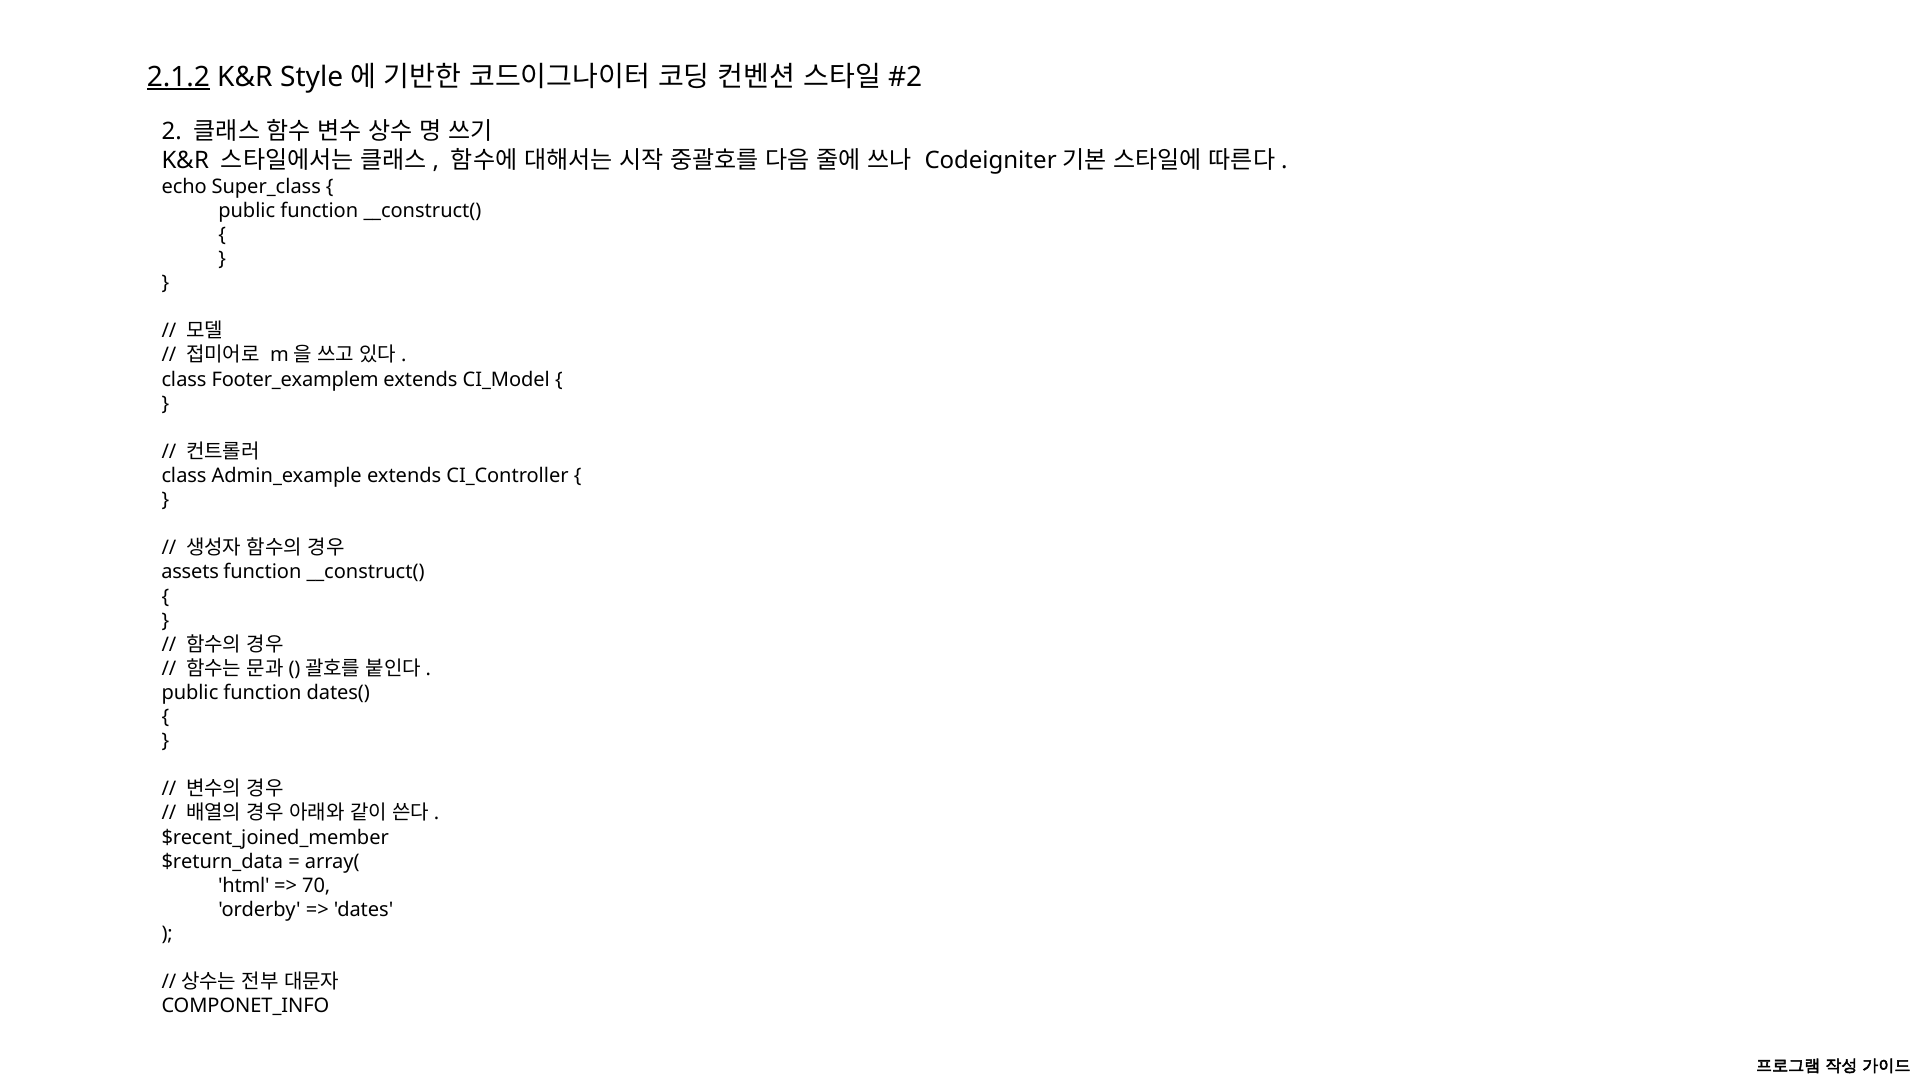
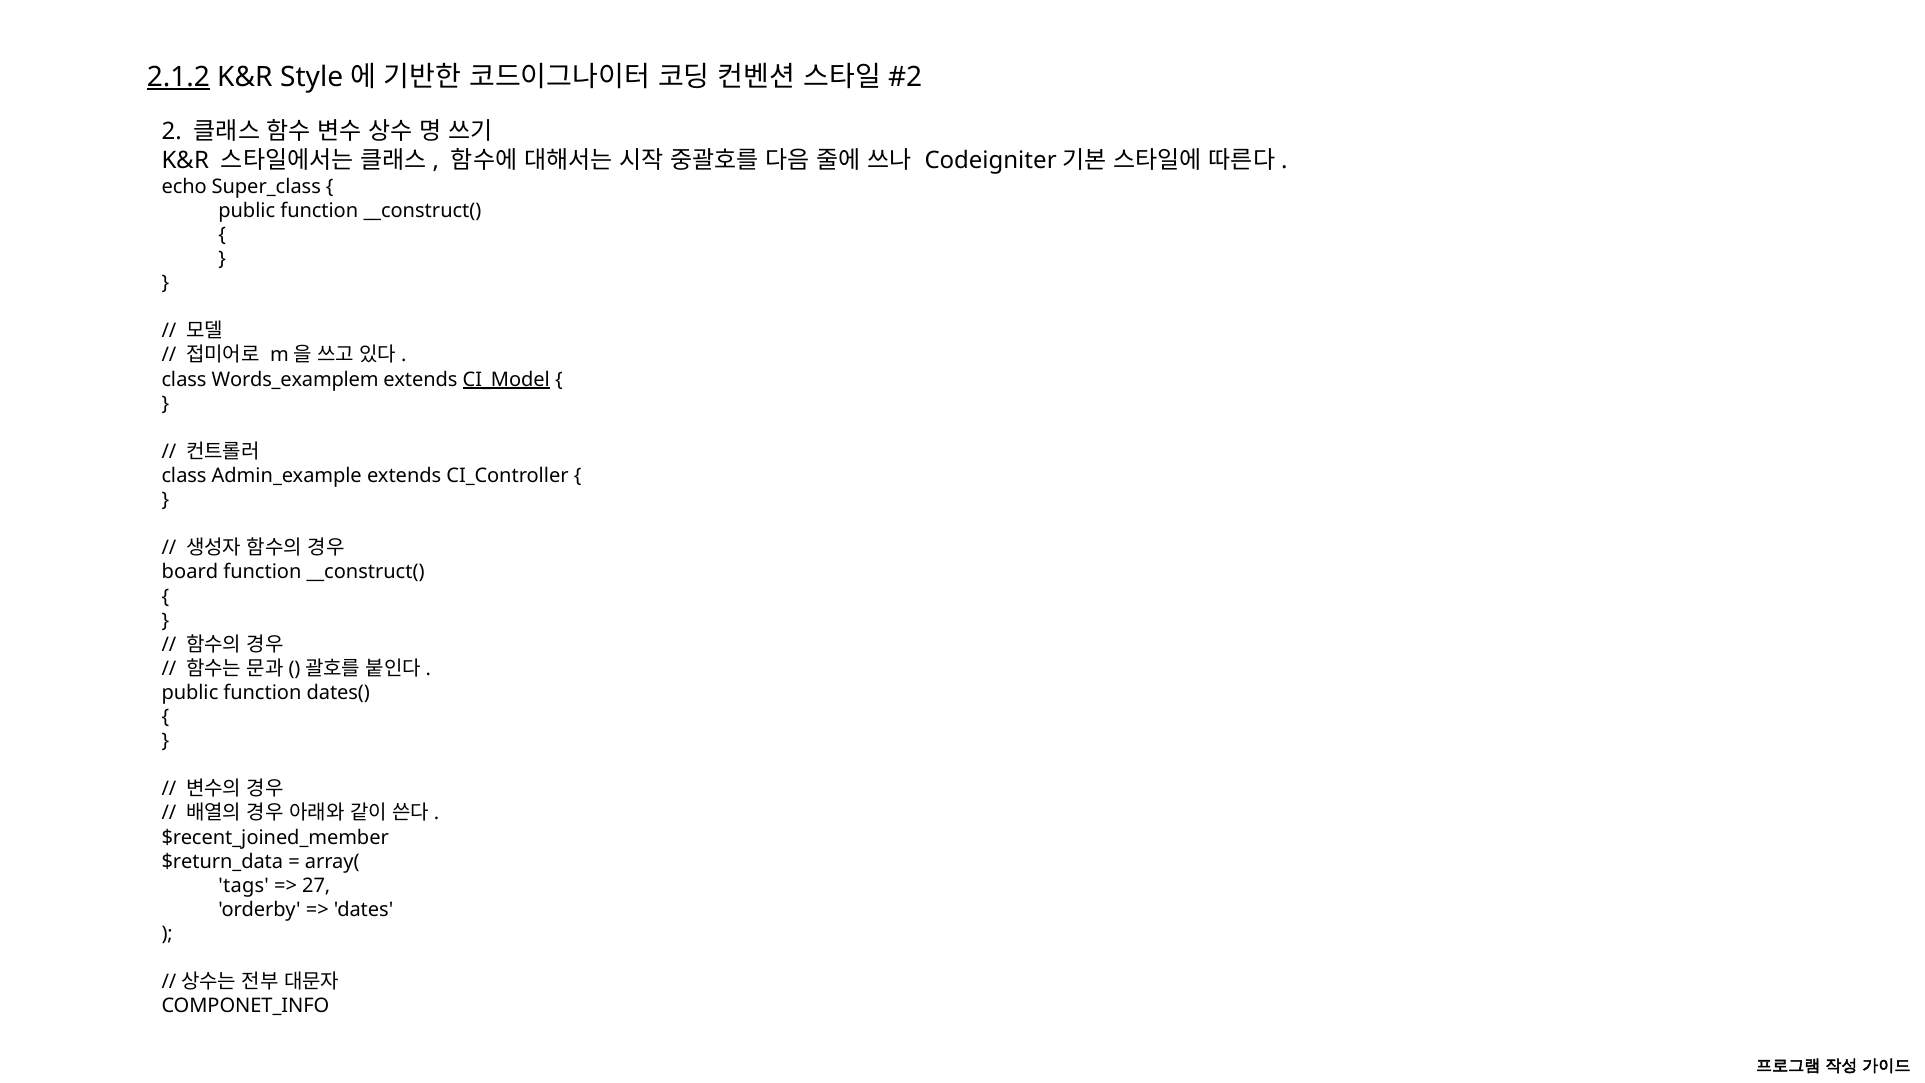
Footer_examplem: Footer_examplem -> Words_examplem
CI_Model underline: none -> present
assets: assets -> board
html: html -> tags
70: 70 -> 27
